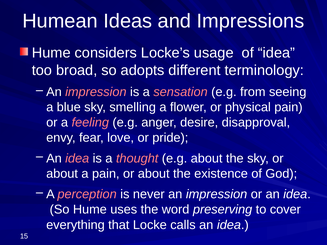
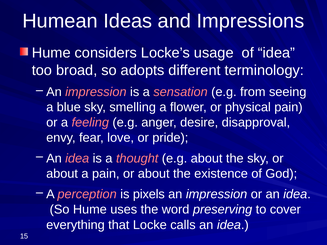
never: never -> pixels
